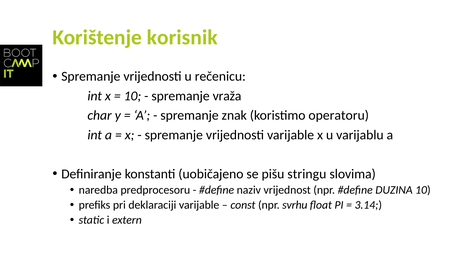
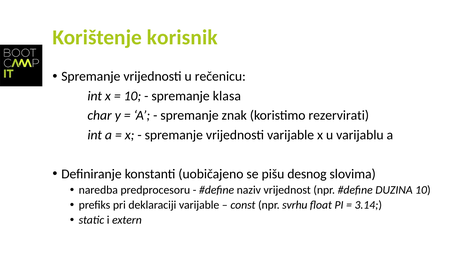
vraža: vraža -> klasa
operatoru: operatoru -> rezervirati
stringu: stringu -> desnog
